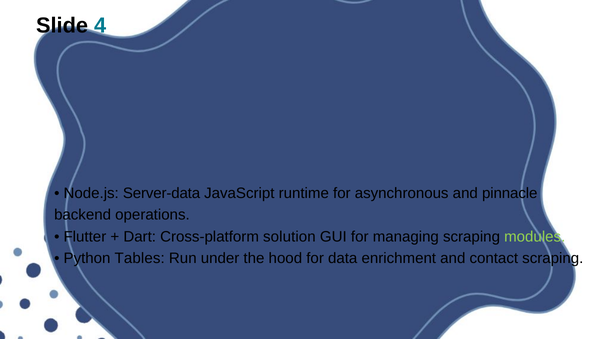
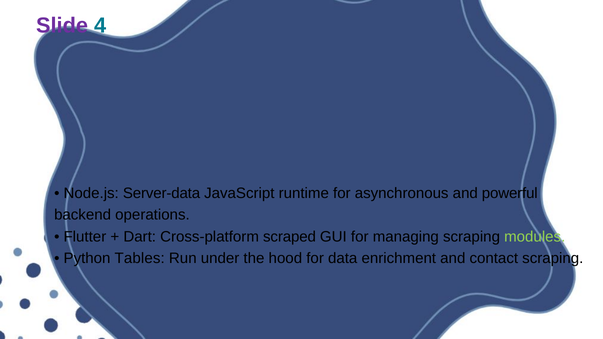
Slide colour: black -> purple
pinnacle: pinnacle -> powerful
solution: solution -> scraped
